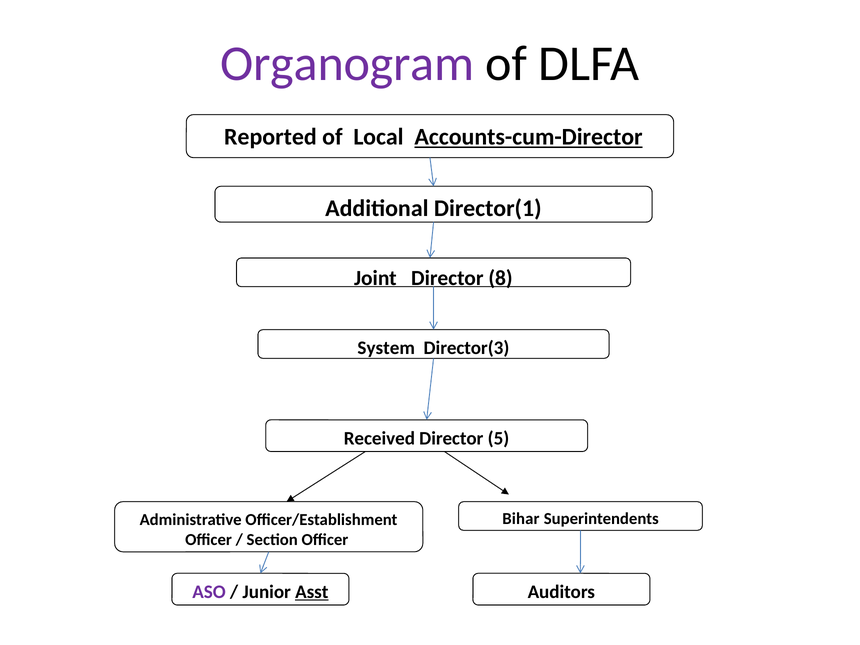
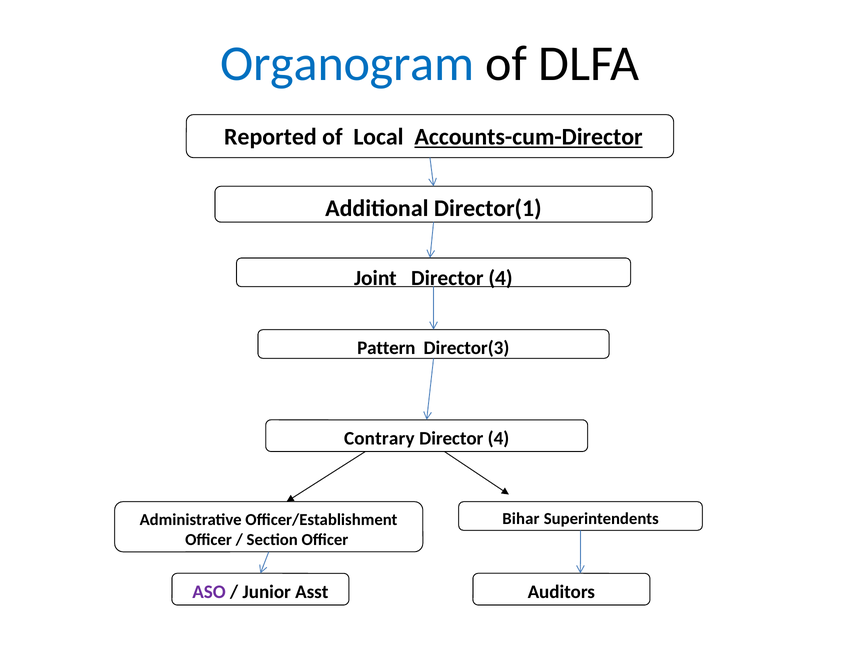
Organogram colour: purple -> blue
Joint Director 8: 8 -> 4
System: System -> Pattern
Received: Received -> Contrary
5 at (498, 438): 5 -> 4
Asst underline: present -> none
